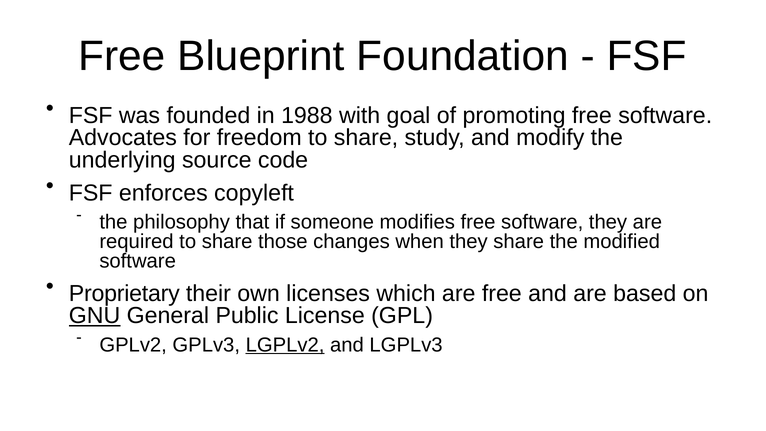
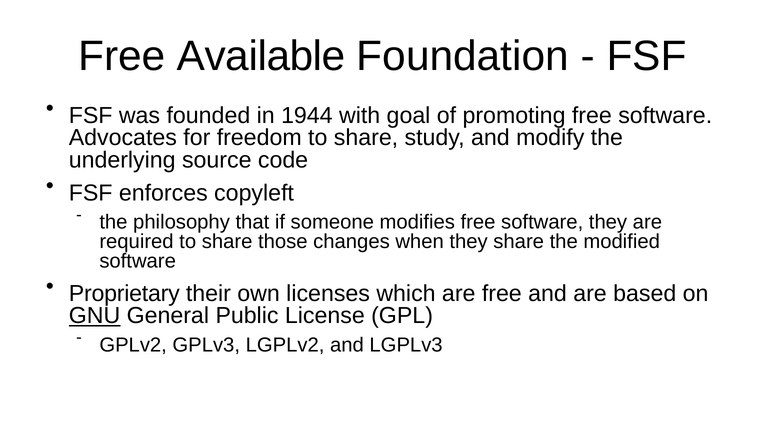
Blueprint: Blueprint -> Available
1988: 1988 -> 1944
LGPLv2 underline: present -> none
